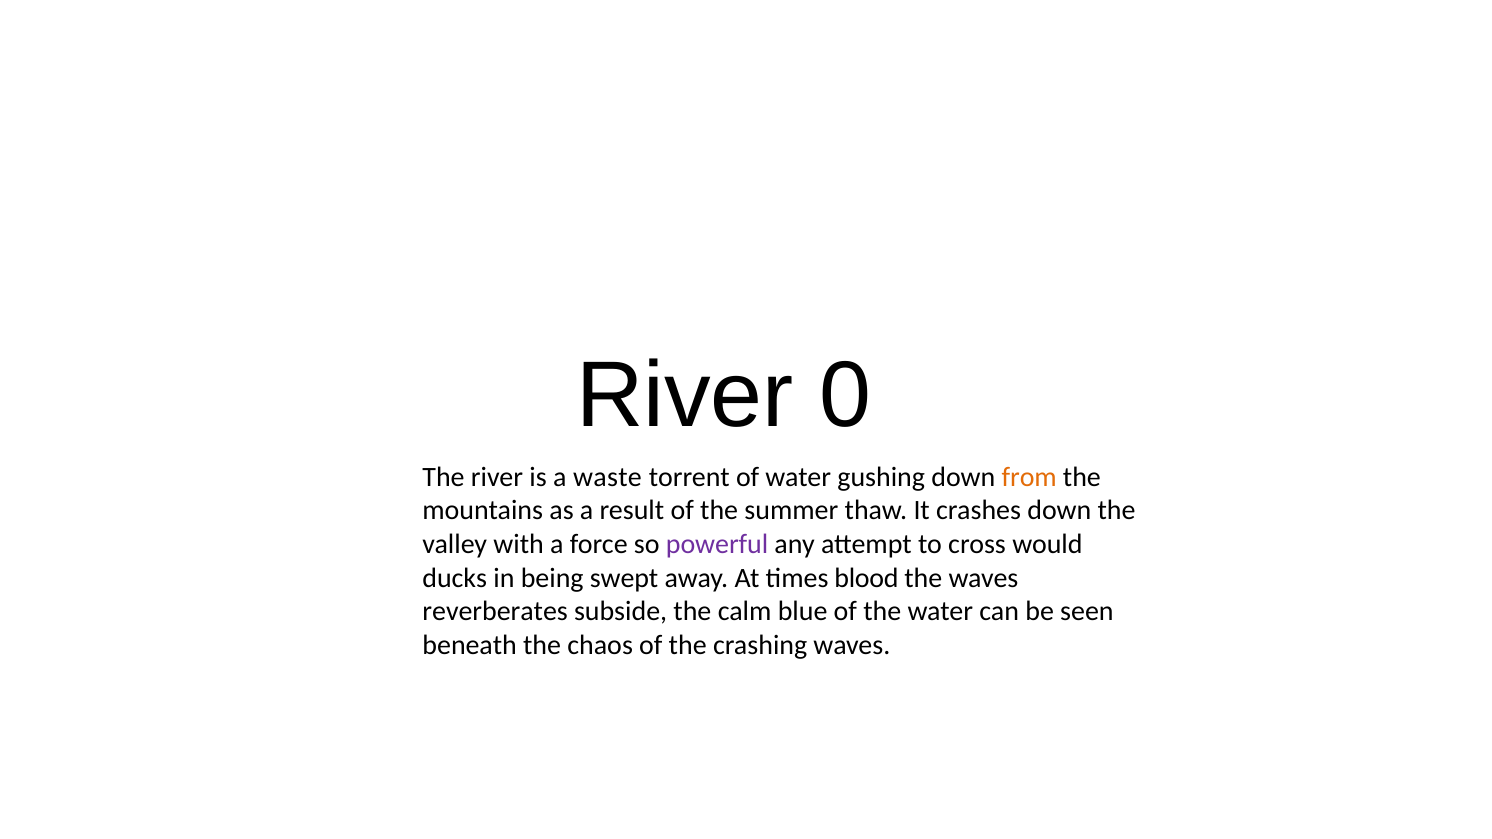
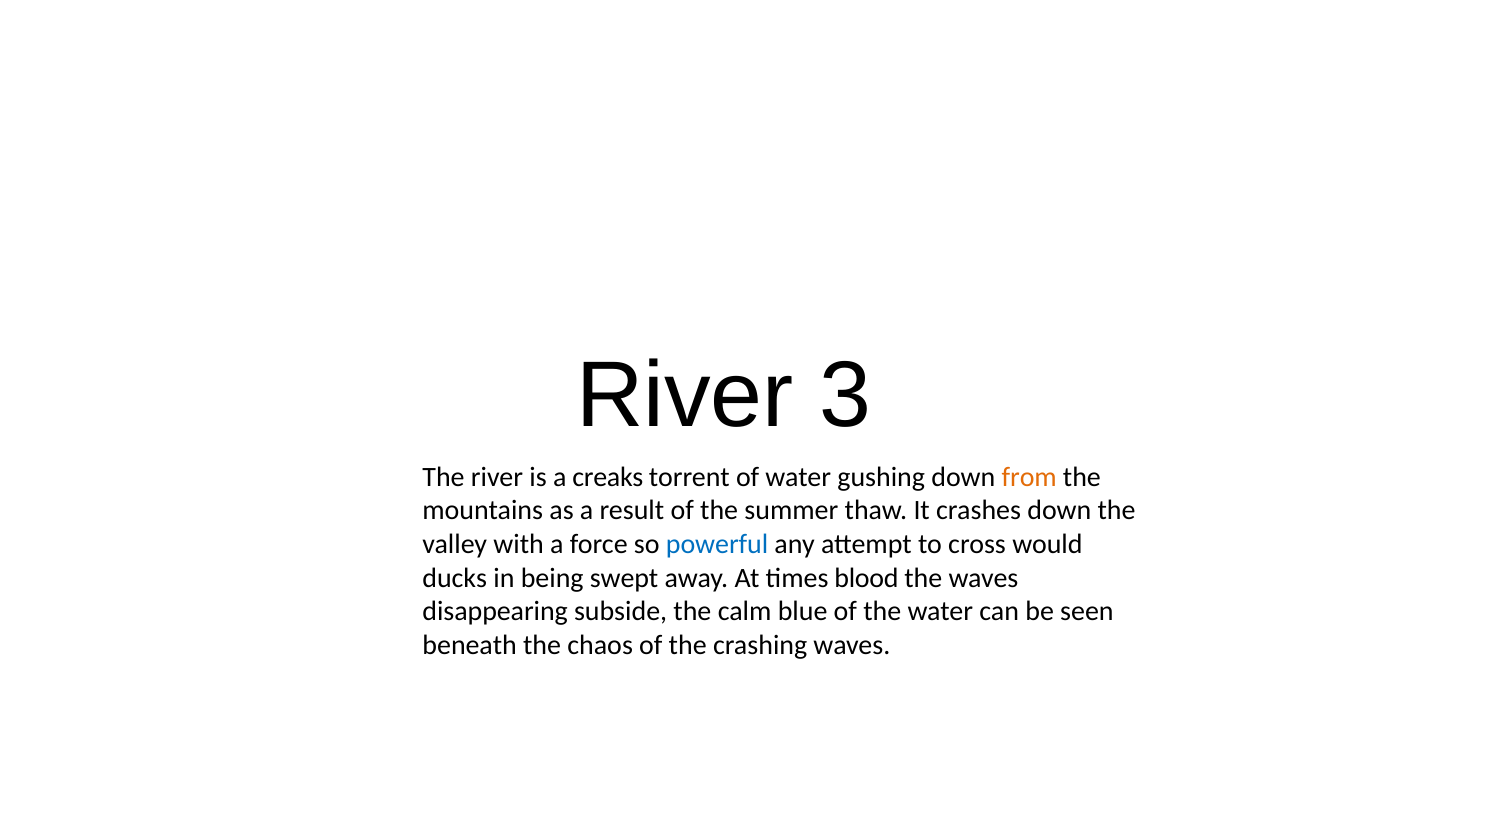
0: 0 -> 3
waste: waste -> creaks
powerful colour: purple -> blue
reverberates: reverberates -> disappearing
